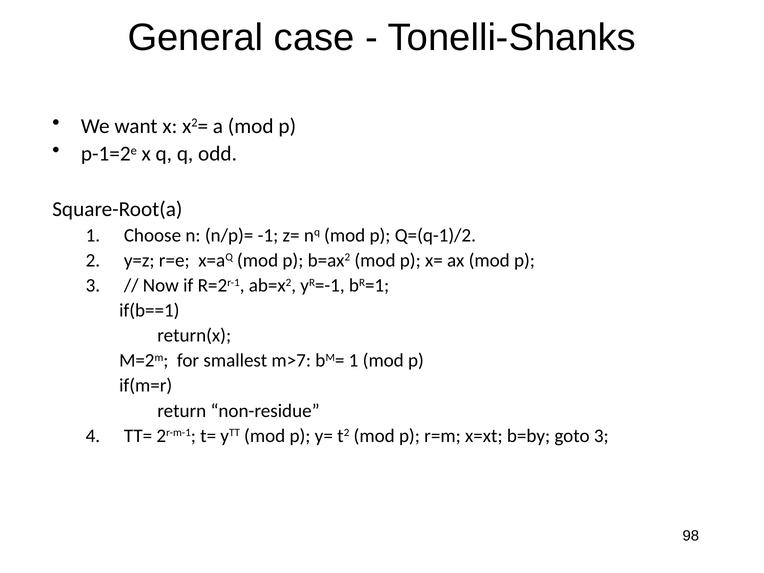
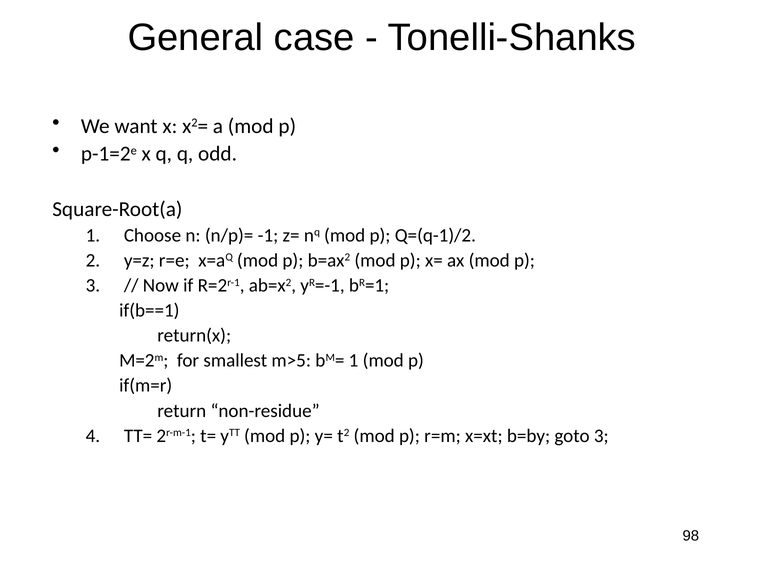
m>7: m>7 -> m>5
